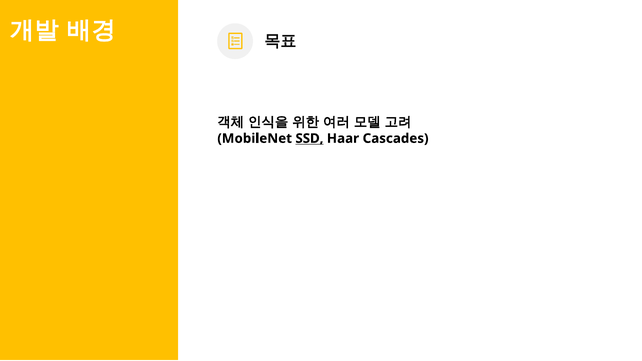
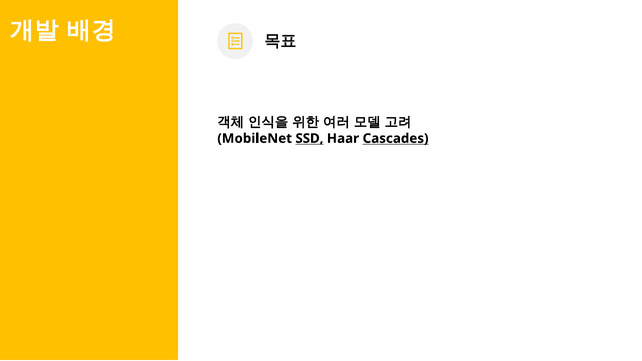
Cascades underline: none -> present
